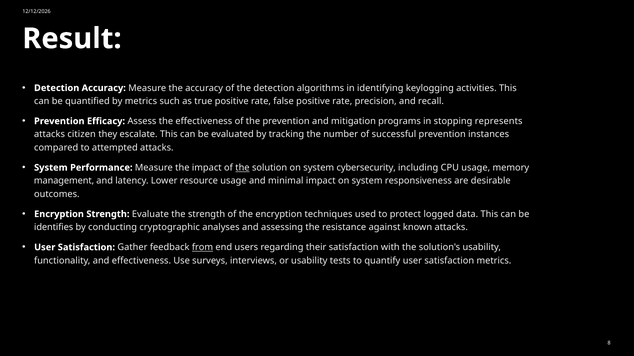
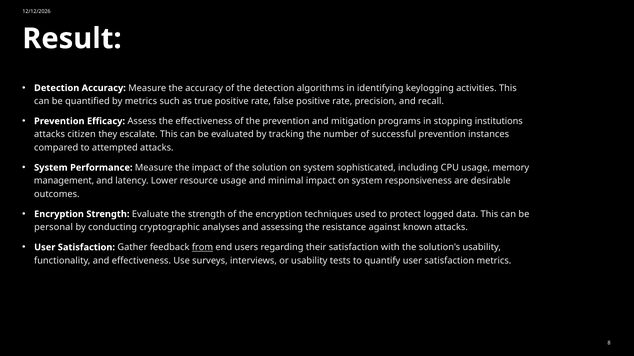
represents: represents -> institutions
the at (242, 168) underline: present -> none
cybersecurity: cybersecurity -> sophisticated
identifies: identifies -> personal
